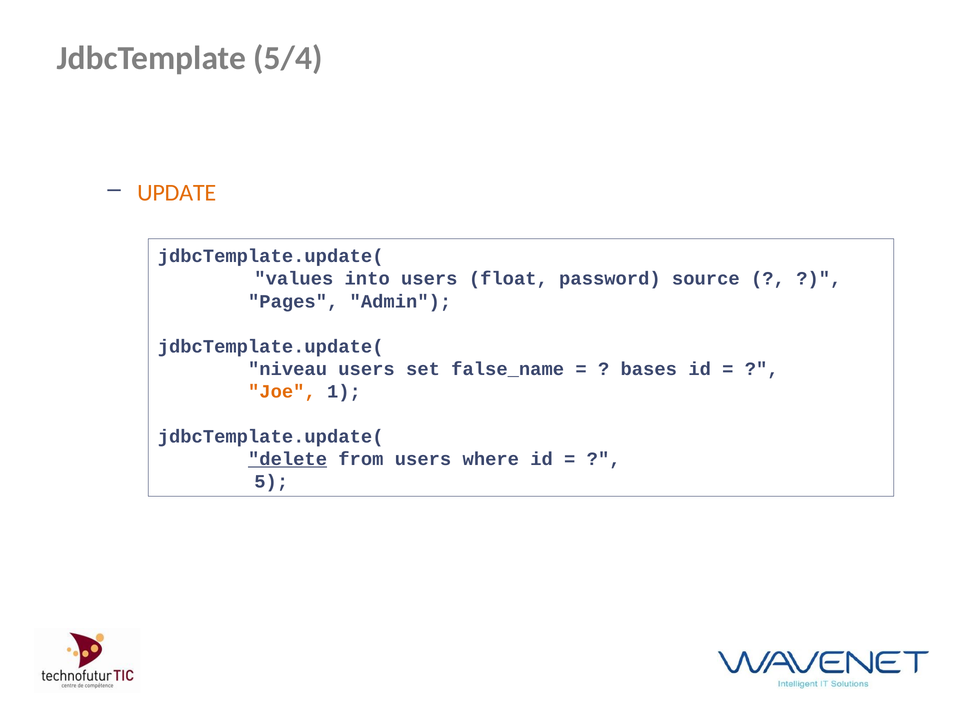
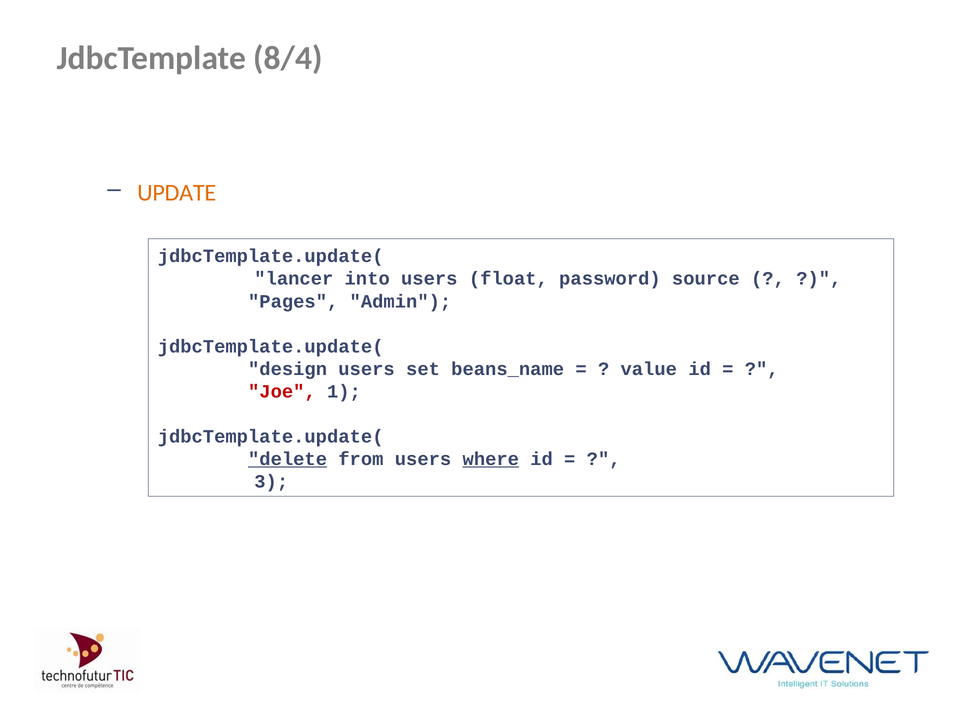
5/4: 5/4 -> 8/4
values: values -> lancer
niveau: niveau -> design
false_name: false_name -> beans_name
bases: bases -> value
Joe colour: orange -> red
where underline: none -> present
5: 5 -> 3
